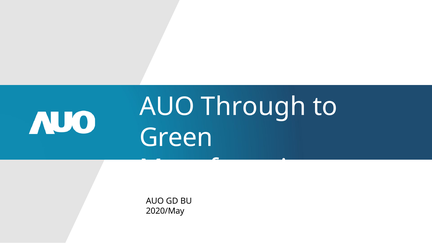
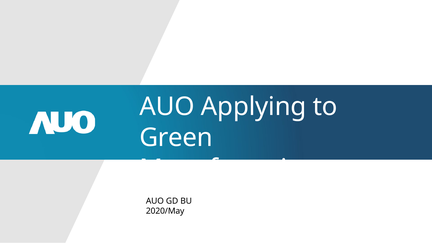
Through: Through -> Applying
